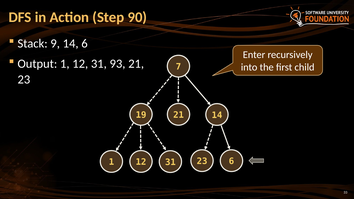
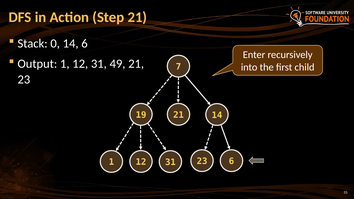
Step 90: 90 -> 21
9: 9 -> 0
93: 93 -> 49
